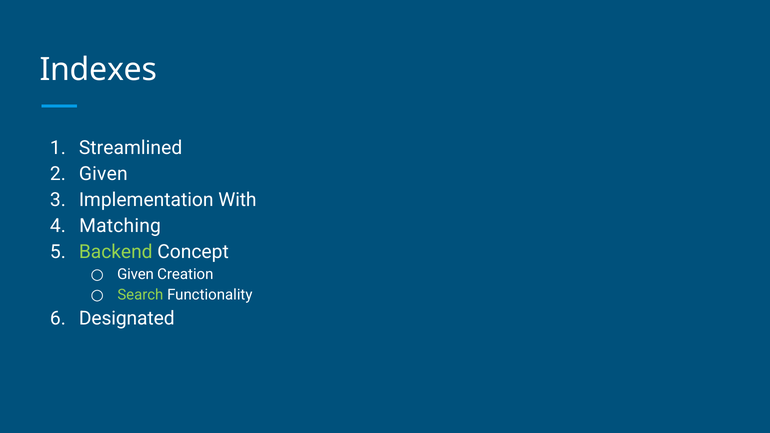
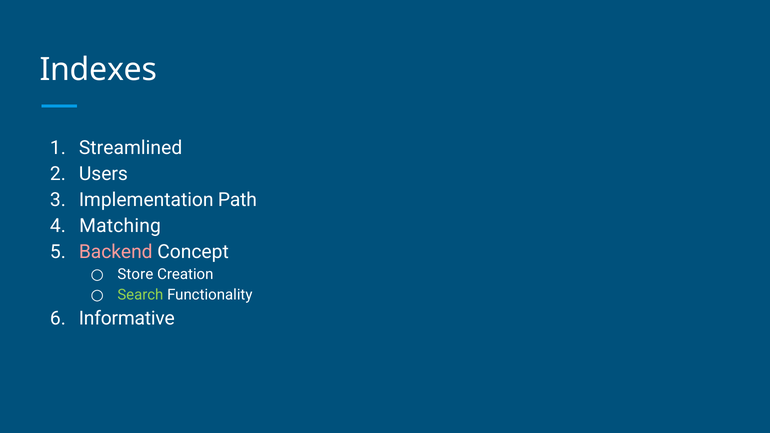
Given at (103, 174): Given -> Users
With: With -> Path
Backend colour: light green -> pink
Given at (136, 275): Given -> Store
Designated: Designated -> Informative
